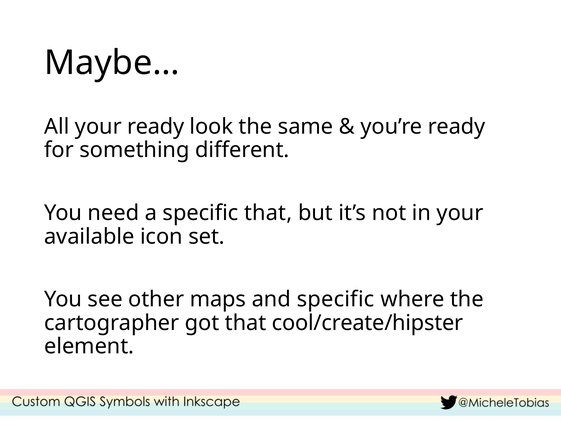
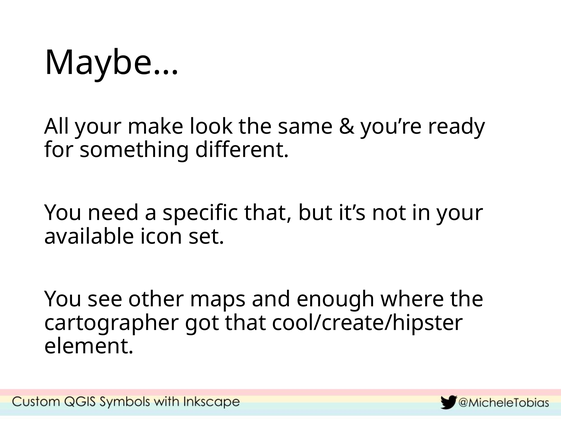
your ready: ready -> make
and specific: specific -> enough
